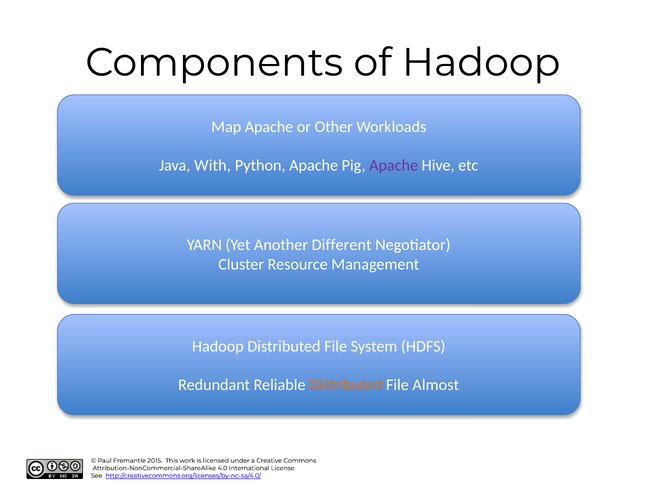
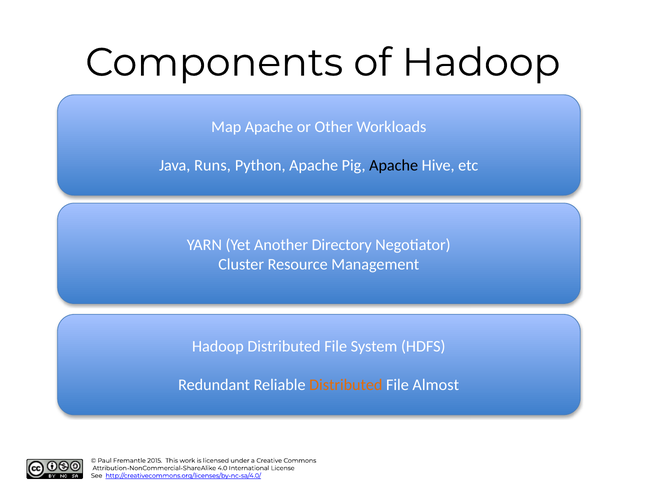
With: With -> Runs
Apache at (394, 165) colour: purple -> black
Different: Different -> Directory
